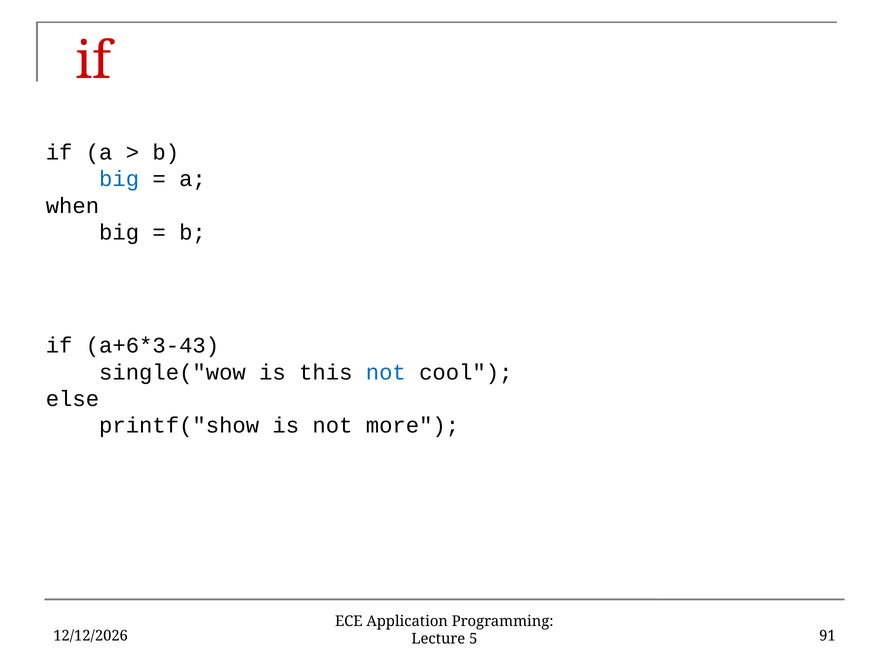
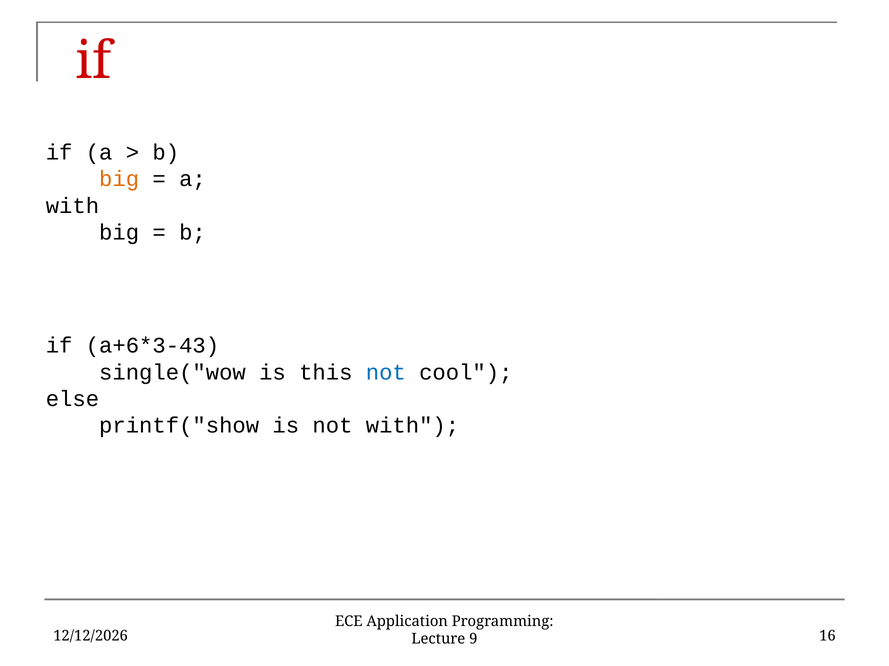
big at (119, 179) colour: blue -> orange
when at (72, 206): when -> with
not more: more -> with
91: 91 -> 16
5: 5 -> 9
